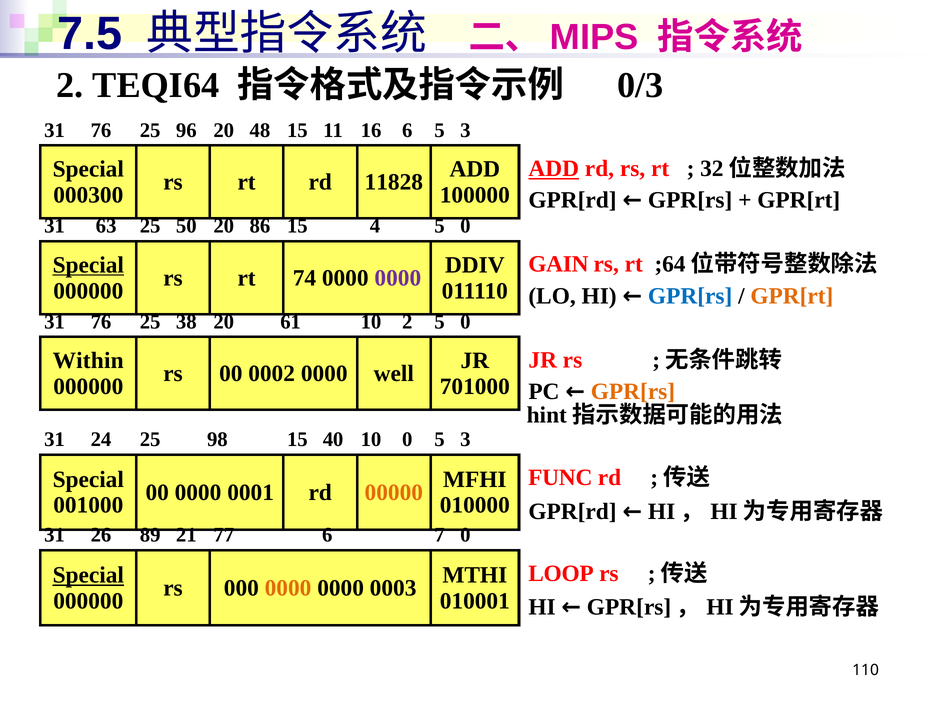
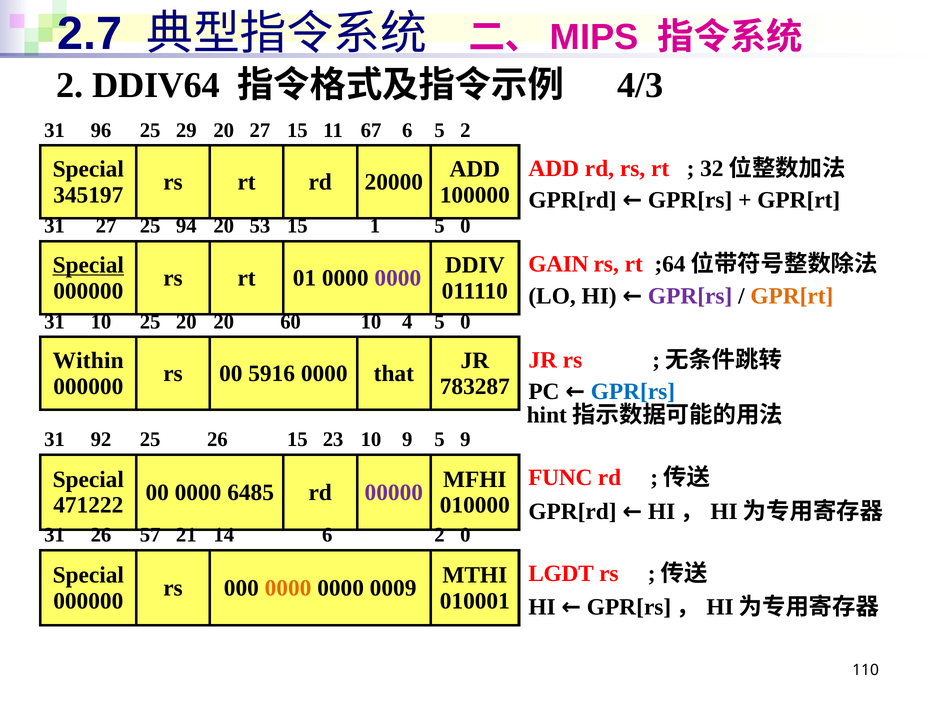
7.5: 7.5 -> 2.7
TEQI64: TEQI64 -> DDIV64
0/3: 0/3 -> 4/3
76 at (101, 130): 76 -> 96
96: 96 -> 29
20 48: 48 -> 27
16: 16 -> 67
6 5 3: 3 -> 2
ADD at (554, 169) underline: present -> none
11828: 11828 -> 20000
000300: 000300 -> 345197
31 63: 63 -> 27
50: 50 -> 94
86: 86 -> 53
4: 4 -> 1
74: 74 -> 01
GPR[rs at (690, 296) colour: blue -> purple
76 at (101, 322): 76 -> 10
25 38: 38 -> 20
61: 61 -> 60
10 2: 2 -> 4
0002: 0002 -> 5916
well: well -> that
701000: 701000 -> 783287
GPR[rs at (633, 392) colour: orange -> blue
24: 24 -> 92
25 98: 98 -> 26
40: 40 -> 23
10 0: 0 -> 9
3 at (465, 440): 3 -> 9
0001: 0001 -> 6485
00000 colour: orange -> purple
001000: 001000 -> 471222
89: 89 -> 57
77: 77 -> 14
6 7: 7 -> 2
LOOP: LOOP -> LGDT
Special at (88, 575) underline: present -> none
0003: 0003 -> 0009
